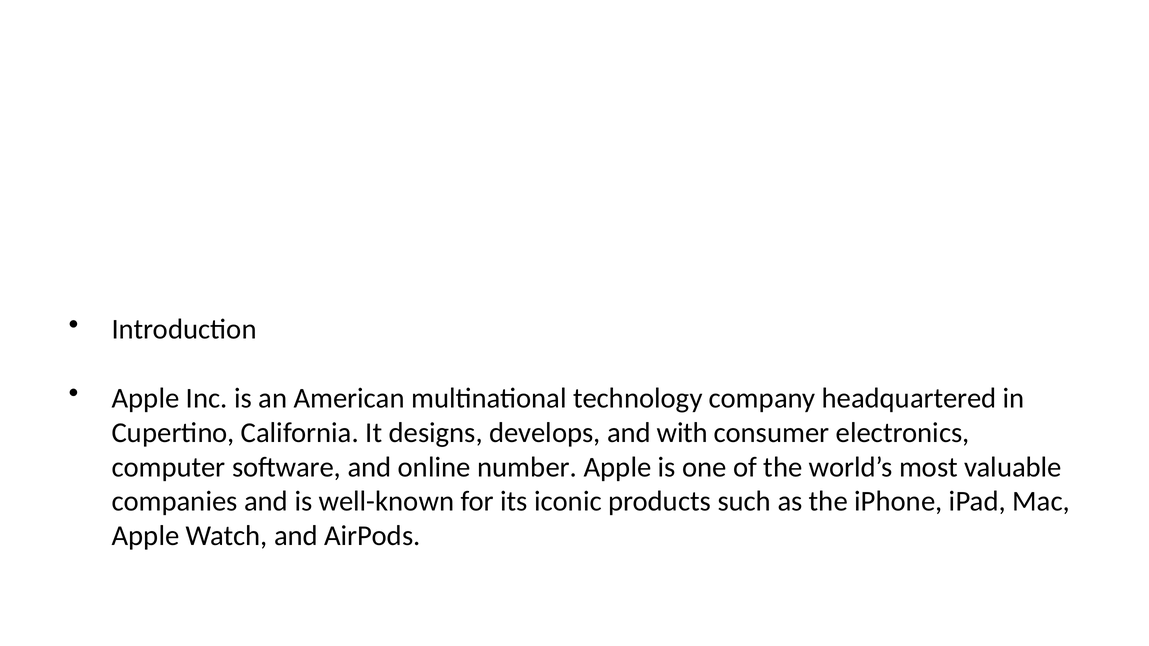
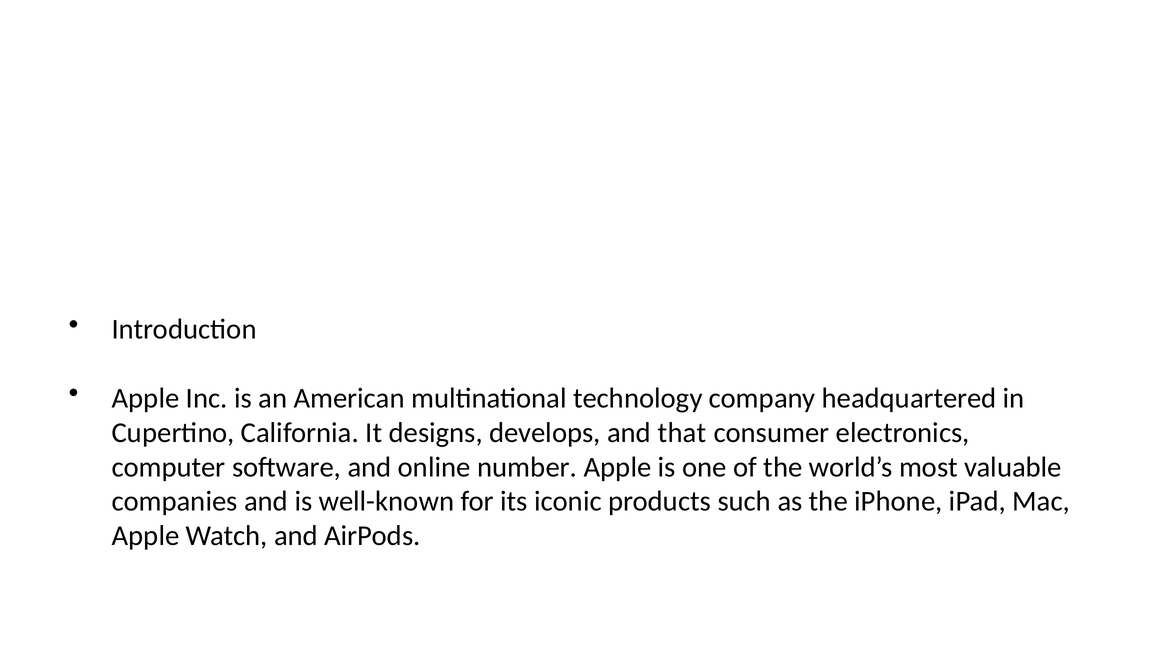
with: with -> that
